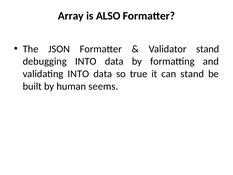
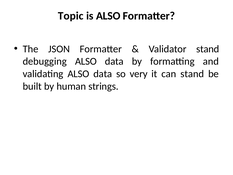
Array: Array -> Topic
debugging INTO: INTO -> ALSO
validating INTO: INTO -> ALSO
true: true -> very
seems: seems -> strings
